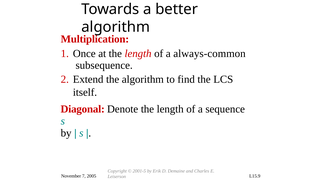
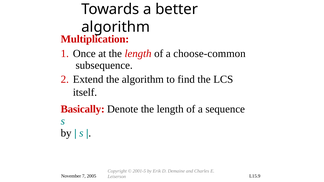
always-common: always-common -> choose-common
Diagonal: Diagonal -> Basically
